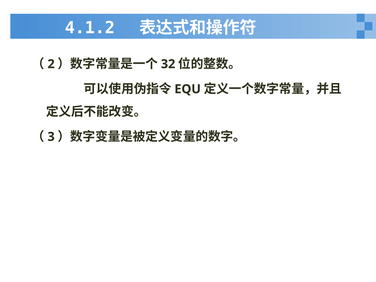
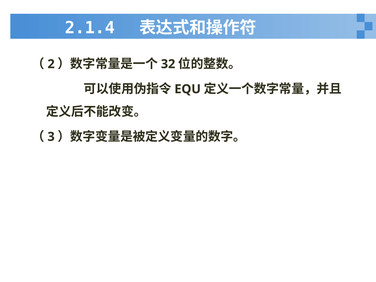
4.1.2: 4.1.2 -> 2.1.4
